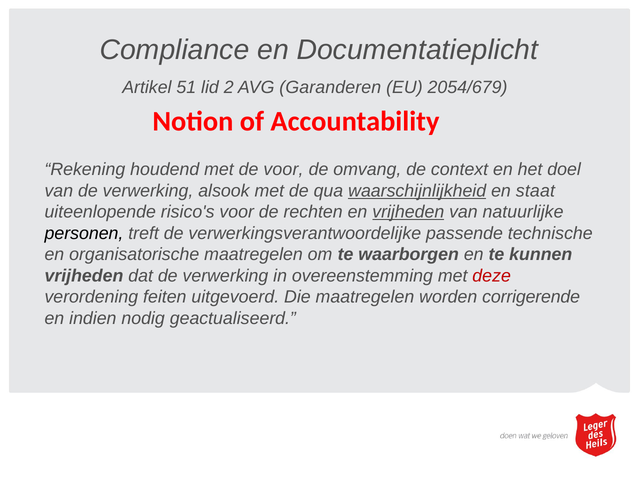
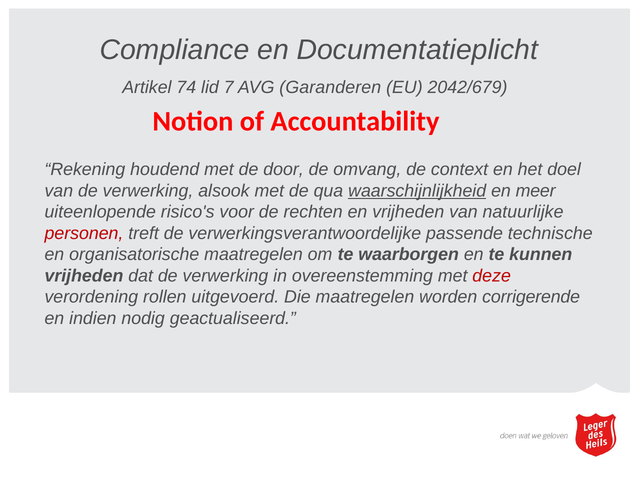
51: 51 -> 74
2: 2 -> 7
2054/679: 2054/679 -> 2042/679
de voor: voor -> door
staat: staat -> meer
vrijheden at (408, 212) underline: present -> none
personen colour: black -> red
feiten: feiten -> rollen
